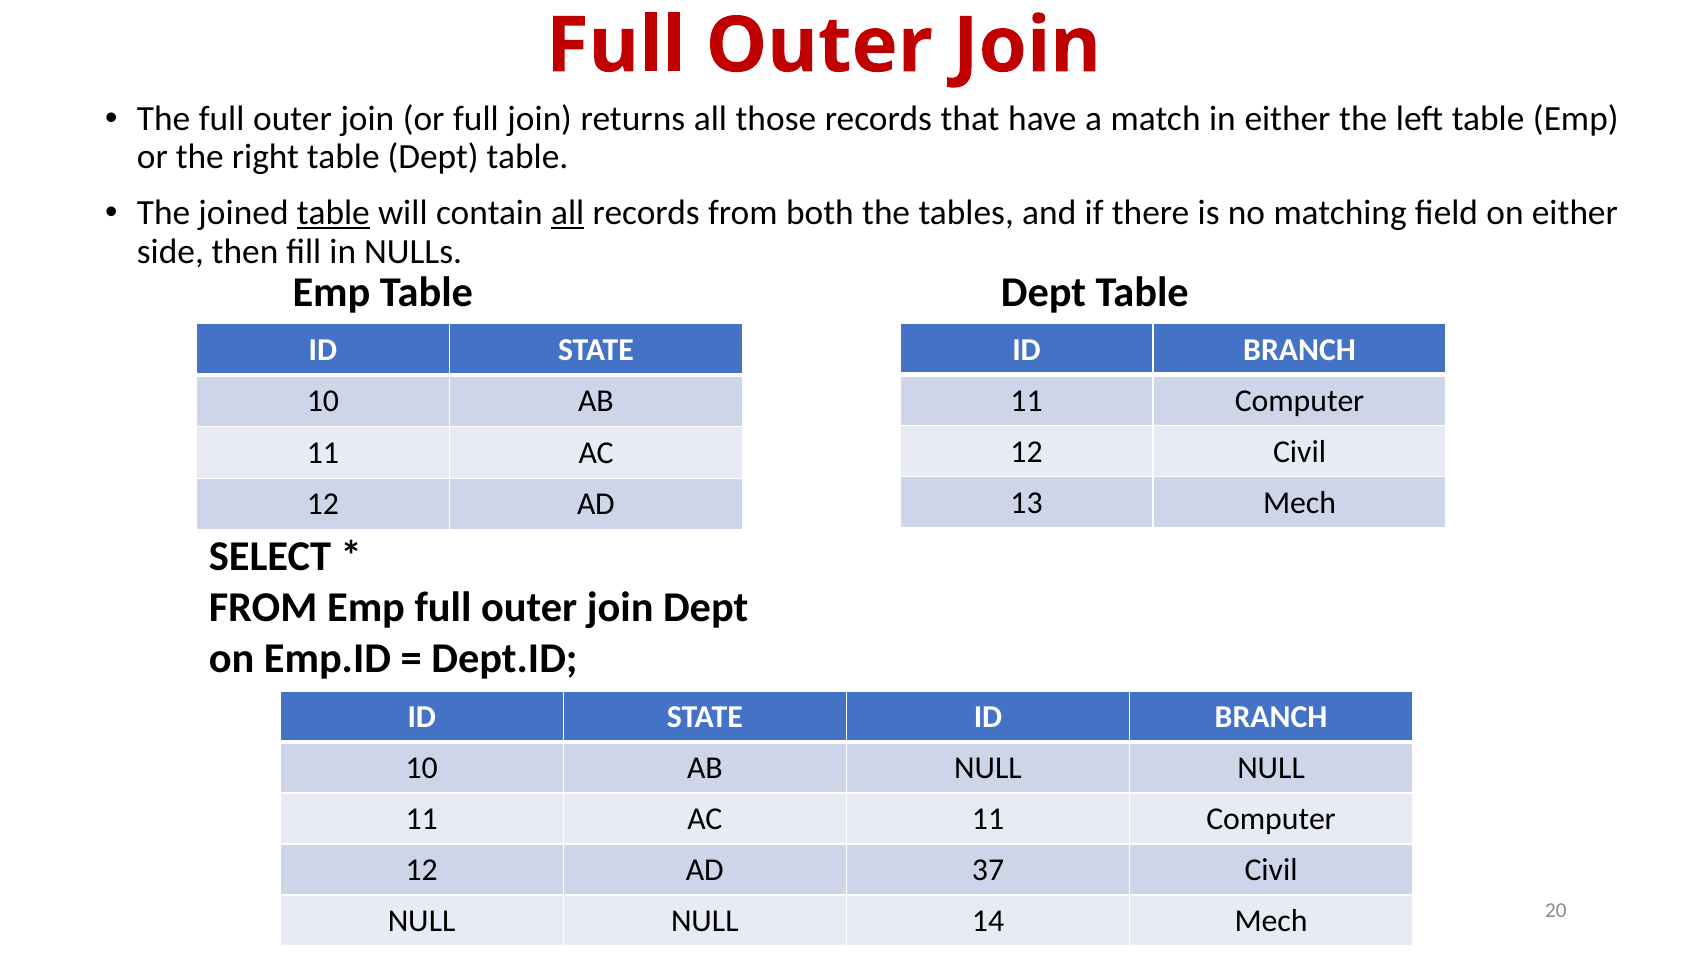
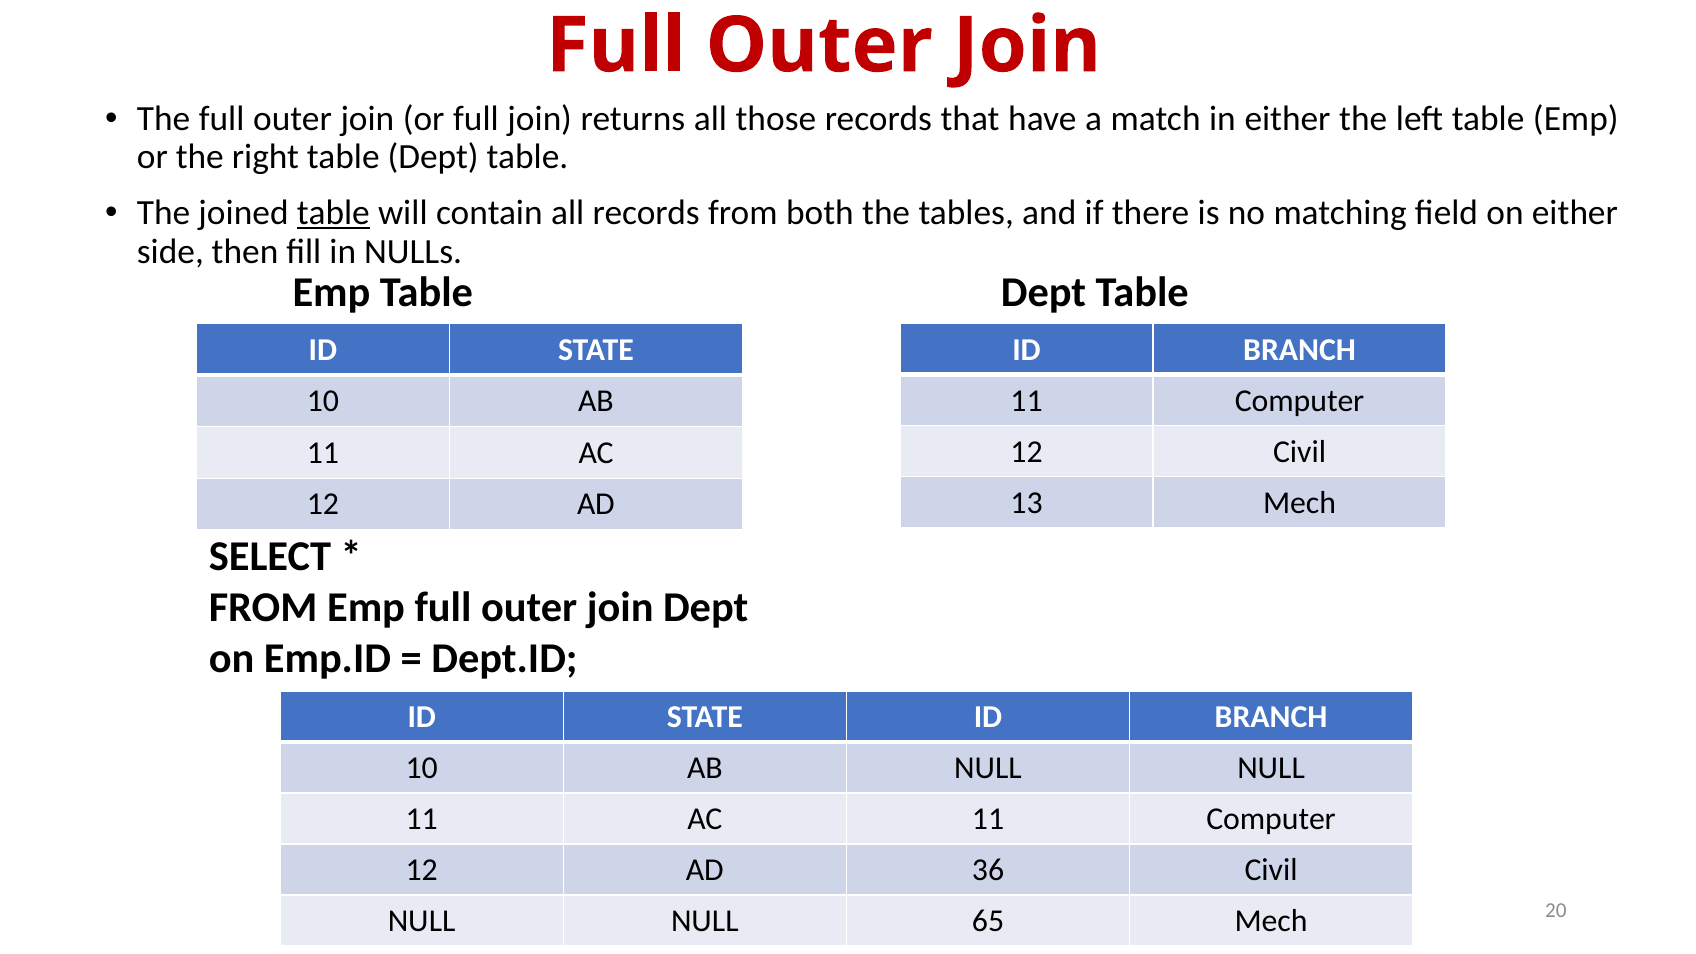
all at (568, 213) underline: present -> none
37: 37 -> 36
14: 14 -> 65
